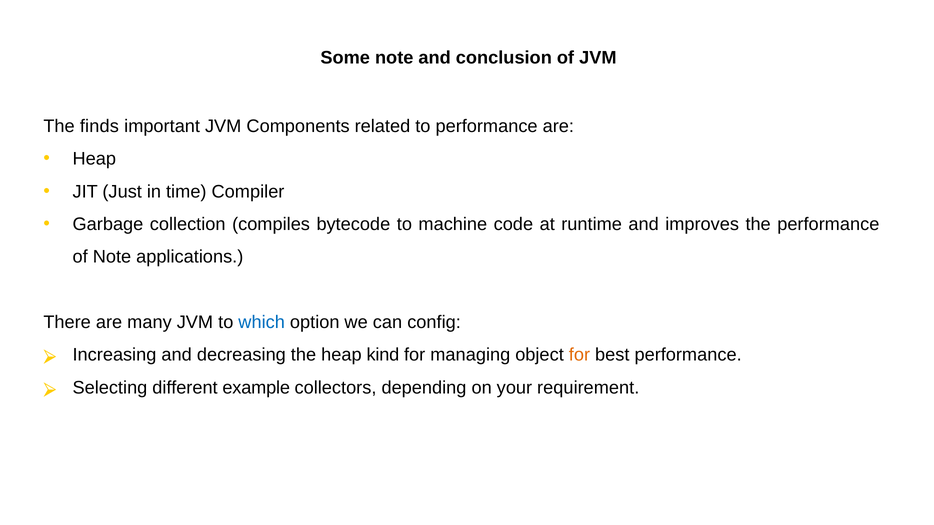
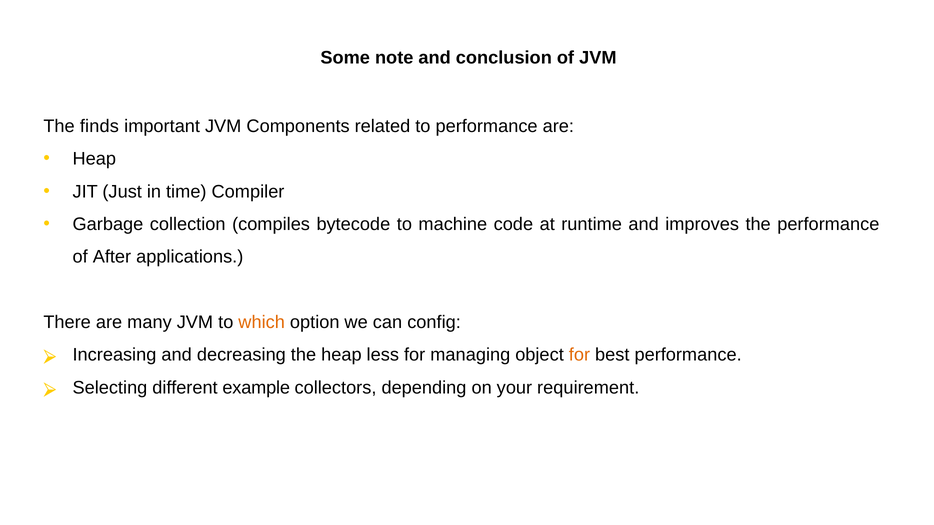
of Note: Note -> After
which colour: blue -> orange
kind: kind -> less
